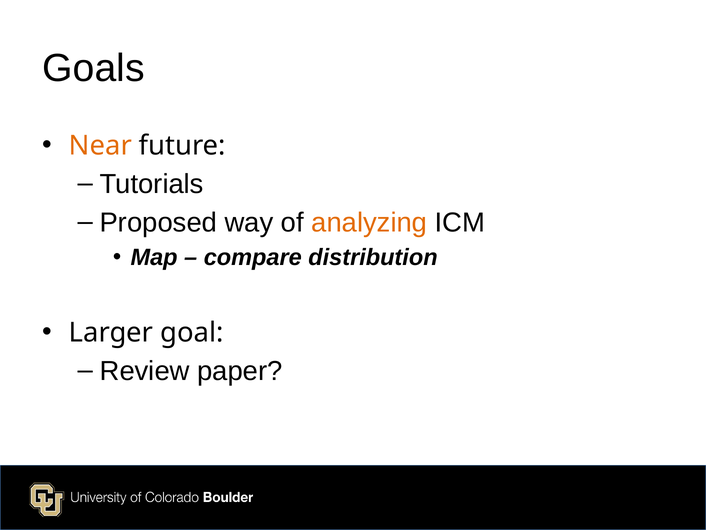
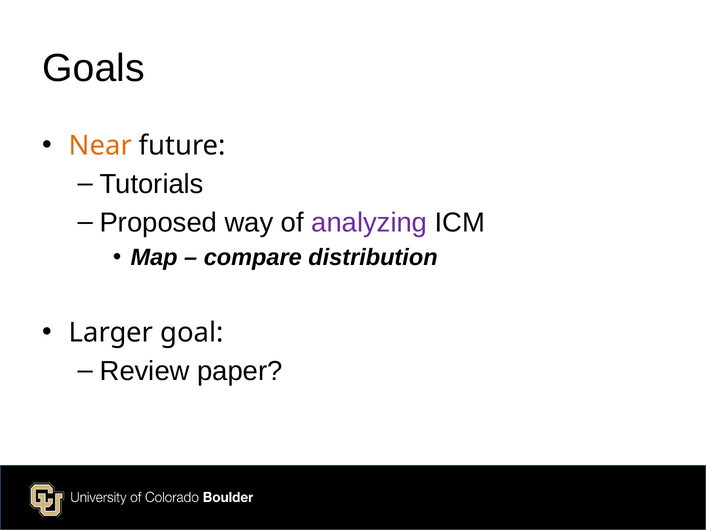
analyzing colour: orange -> purple
